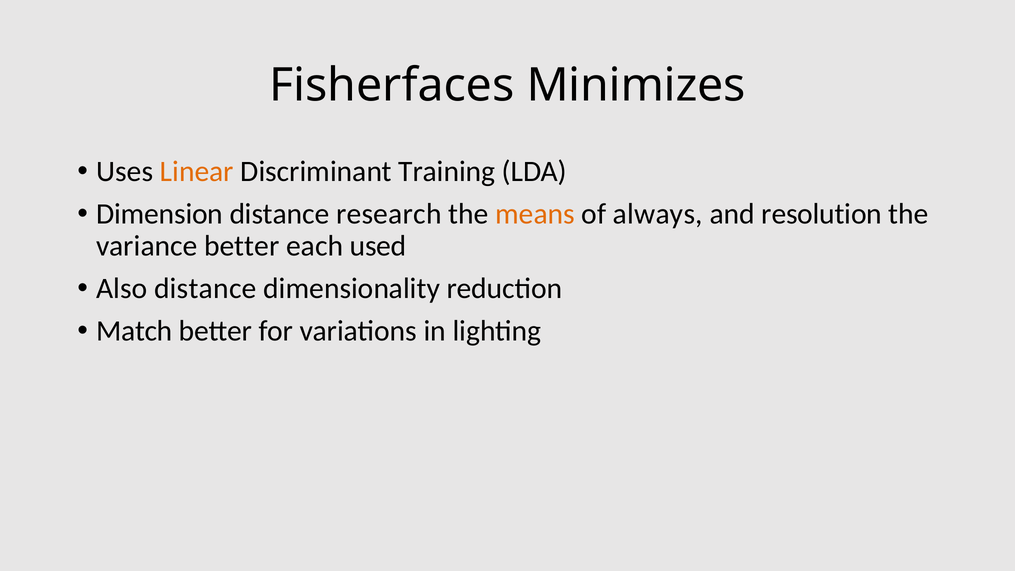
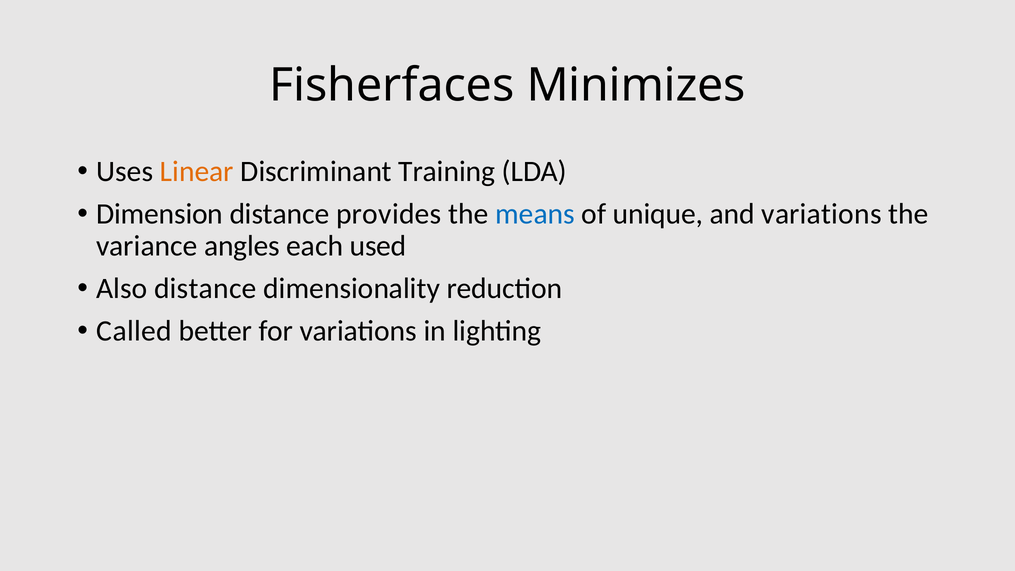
research: research -> provides
means colour: orange -> blue
always: always -> unique
and resolution: resolution -> variations
variance better: better -> angles
Match: Match -> Called
